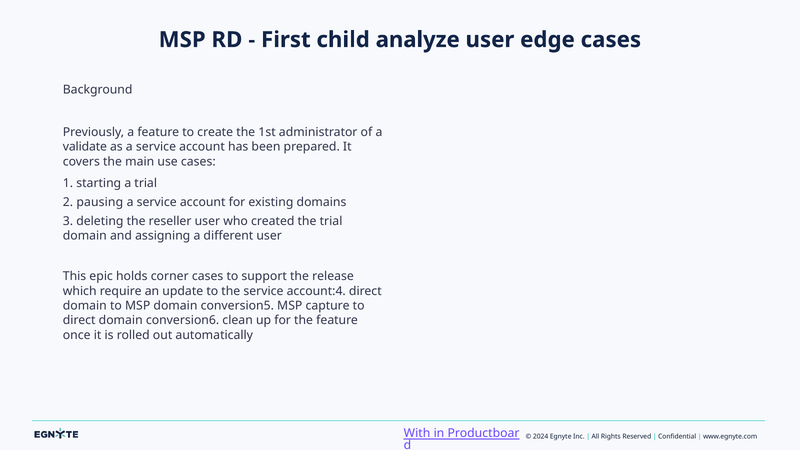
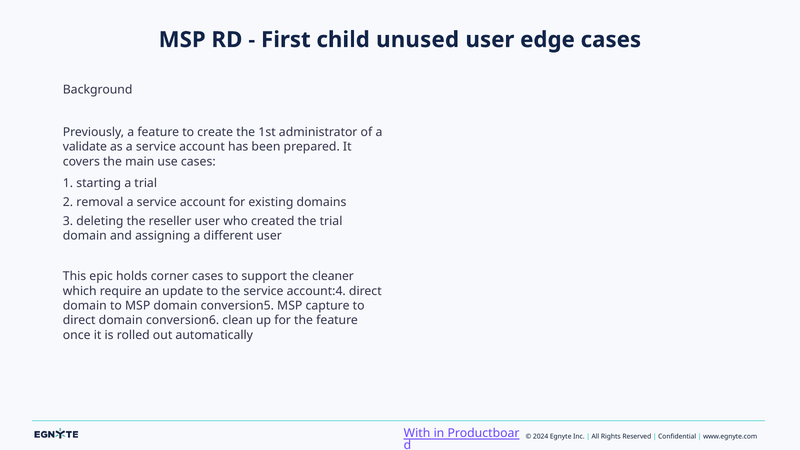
analyze: analyze -> unused
pausing: pausing -> removal
release: release -> cleaner
